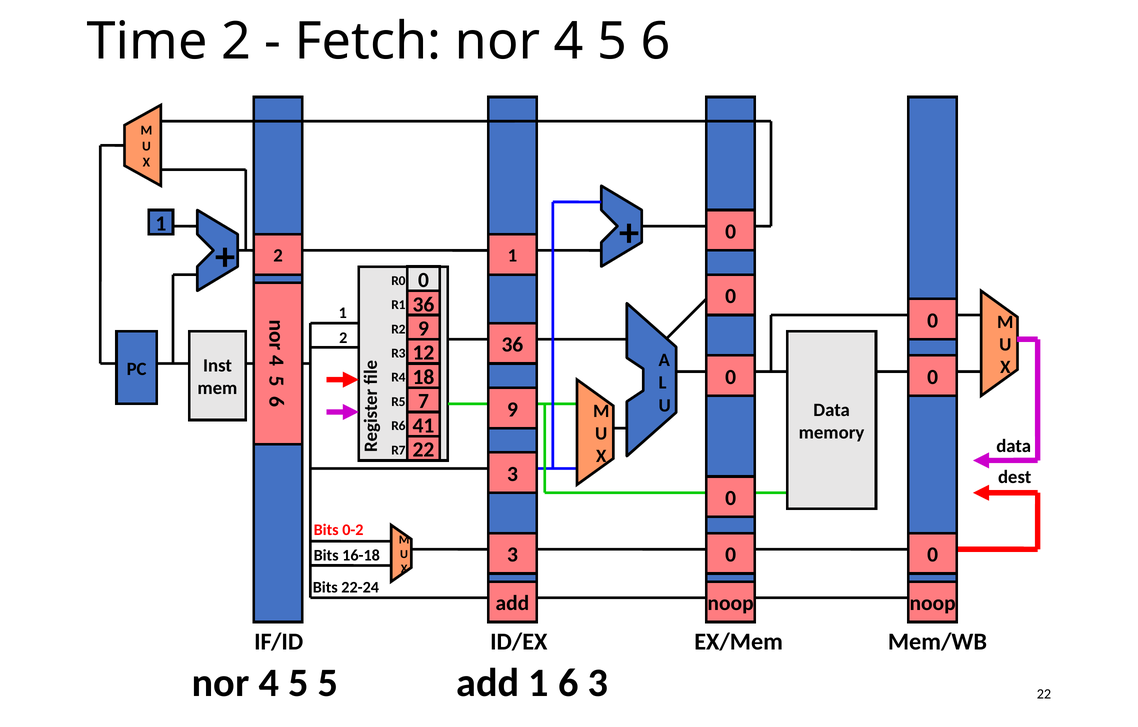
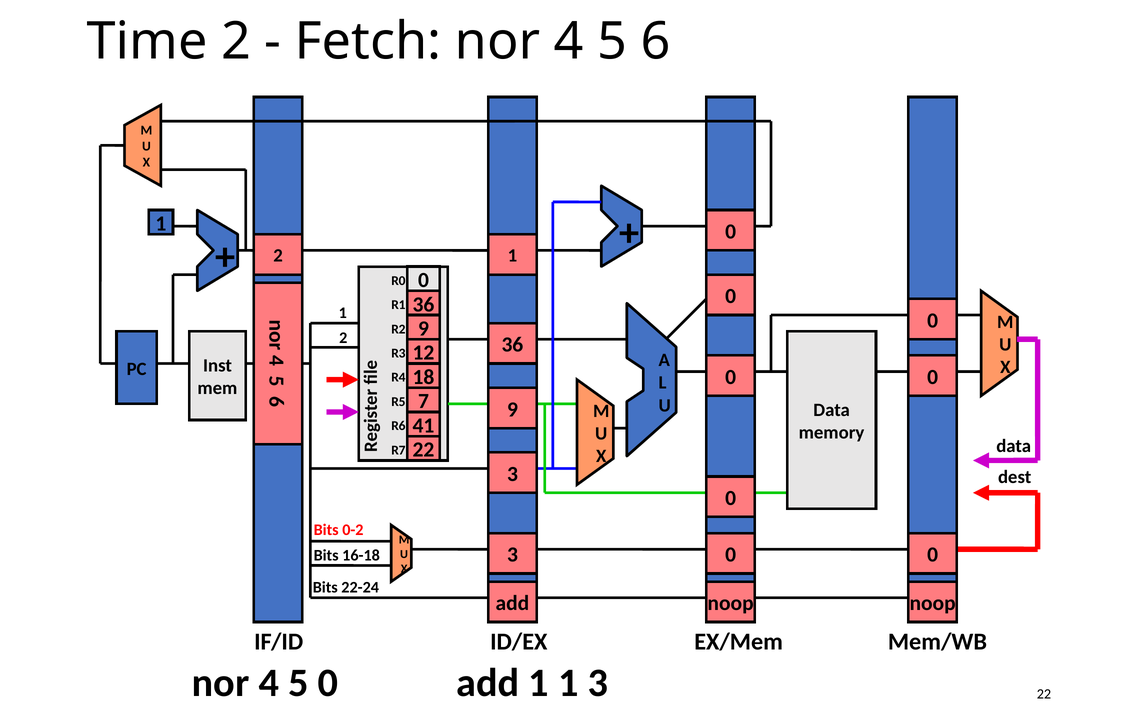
5 5: 5 -> 0
1 6: 6 -> 1
